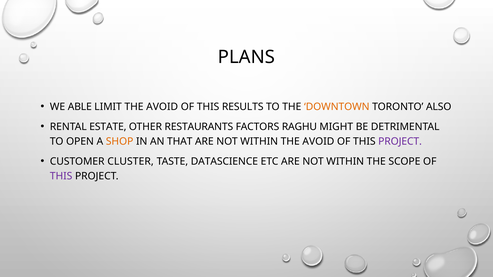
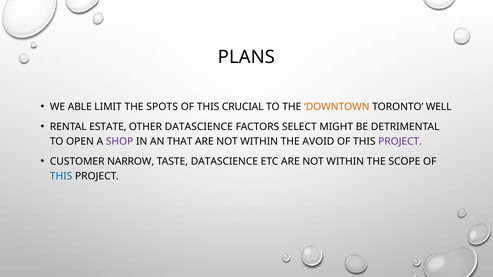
LIMIT THE AVOID: AVOID -> SPOTS
RESULTS: RESULTS -> CRUCIAL
ALSO: ALSO -> WELL
OTHER RESTAURANTS: RESTAURANTS -> DATASCIENCE
RAGHU: RAGHU -> SELECT
SHOP colour: orange -> purple
CLUSTER: CLUSTER -> NARROW
THIS at (61, 176) colour: purple -> blue
